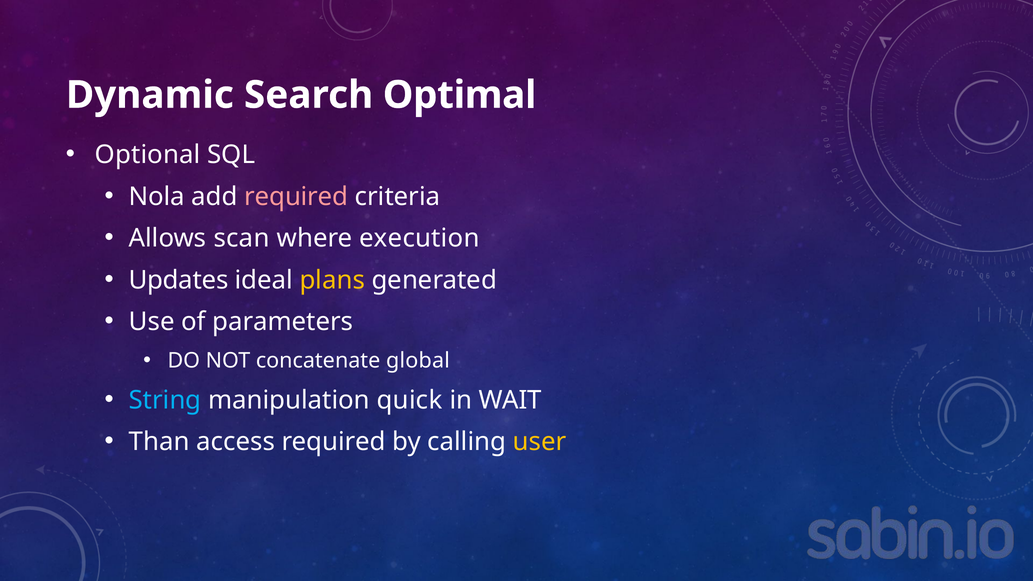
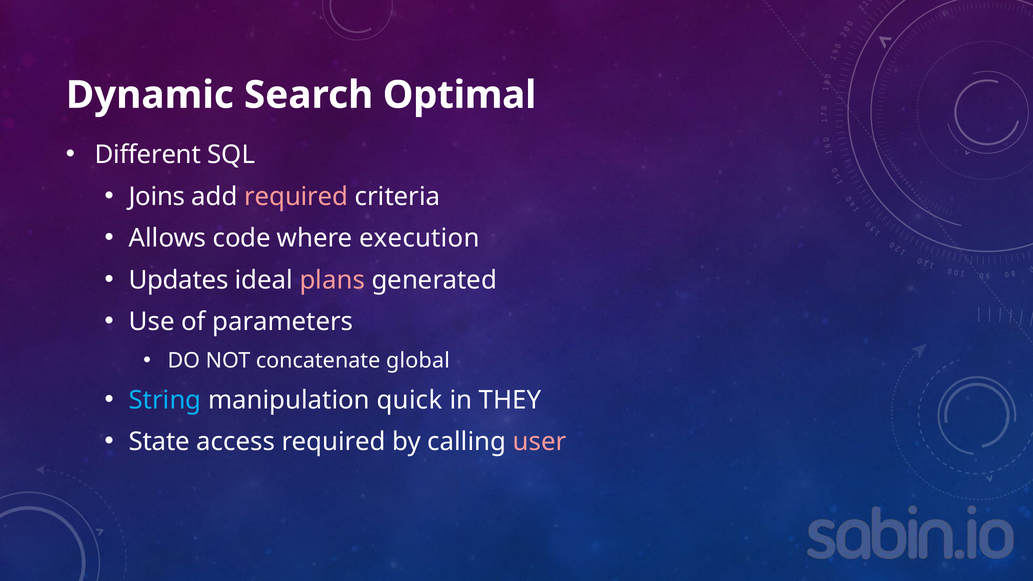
Optional: Optional -> Different
Nola: Nola -> Joins
scan: scan -> code
plans colour: yellow -> pink
WAIT: WAIT -> THEY
Than: Than -> State
user colour: yellow -> pink
